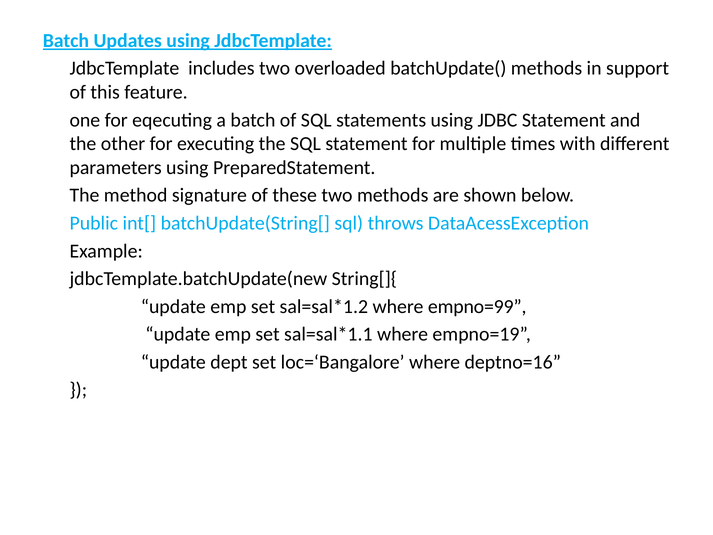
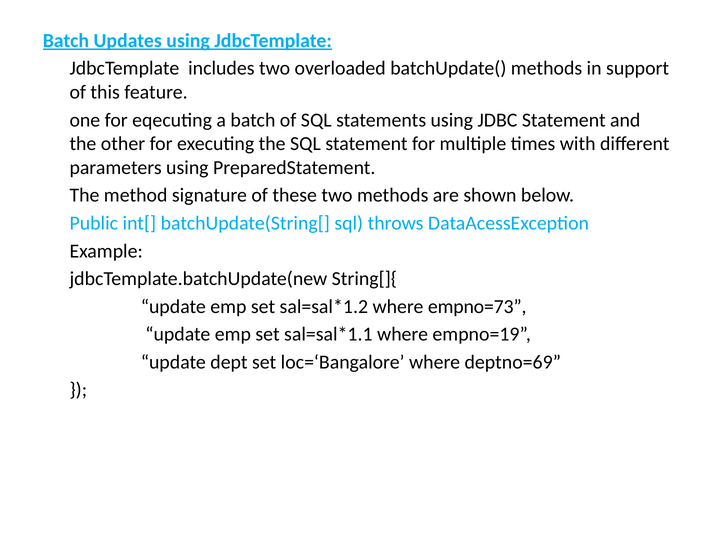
empno=99: empno=99 -> empno=73
deptno=16: deptno=16 -> deptno=69
